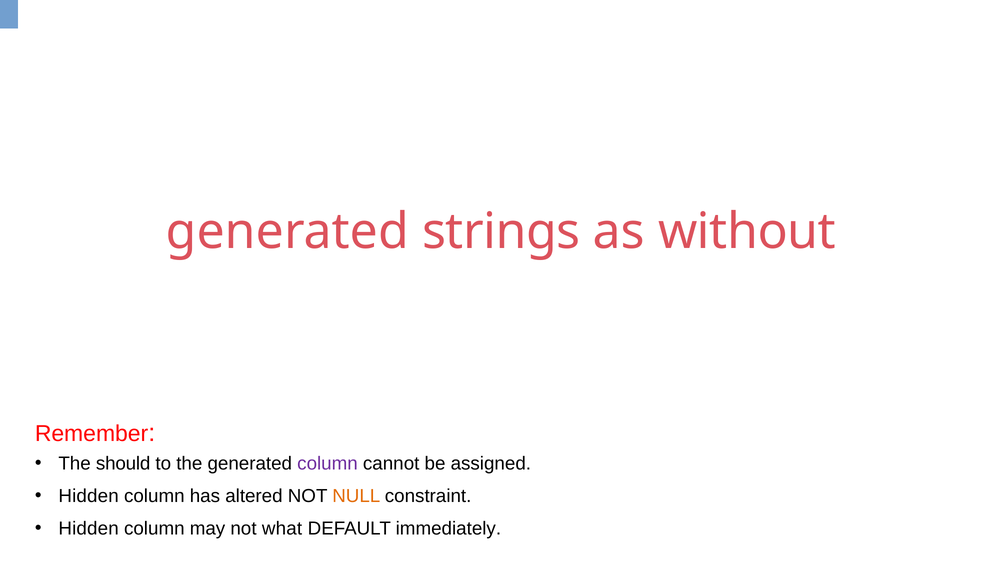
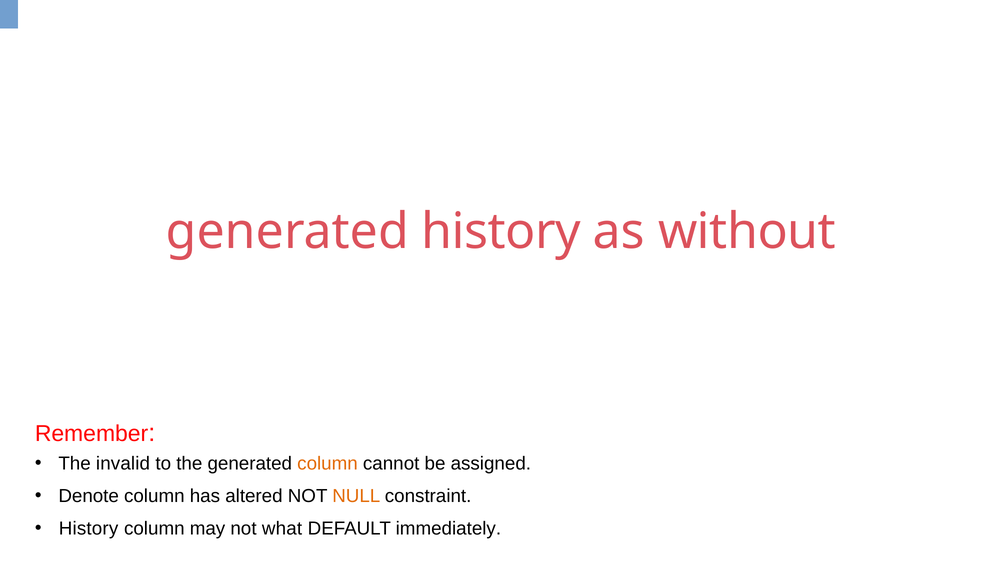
generated strings: strings -> history
should: should -> invalid
column at (328, 463) colour: purple -> orange
Hidden at (89, 496): Hidden -> Denote
Hidden at (89, 528): Hidden -> History
